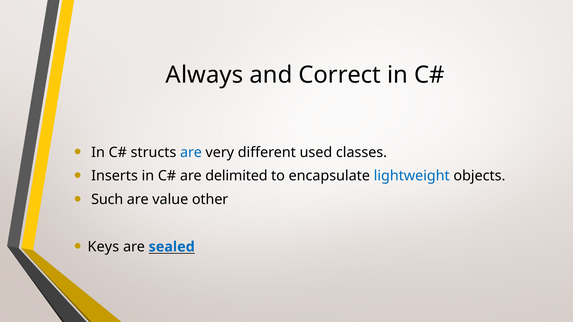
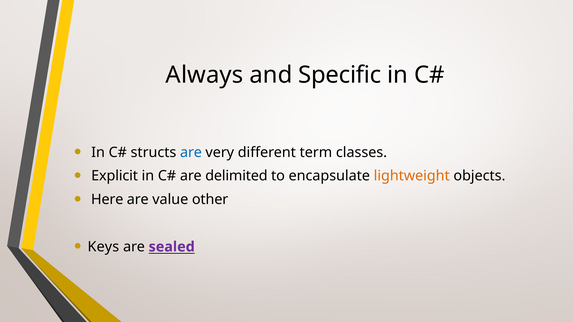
Correct: Correct -> Specific
used: used -> term
Inserts: Inserts -> Explicit
lightweight colour: blue -> orange
Such: Such -> Here
sealed colour: blue -> purple
